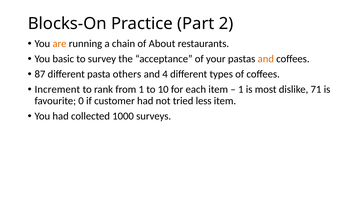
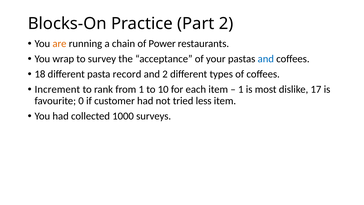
About: About -> Power
basic: basic -> wrap
and at (266, 59) colour: orange -> blue
87: 87 -> 18
others: others -> record
and 4: 4 -> 2
71: 71 -> 17
